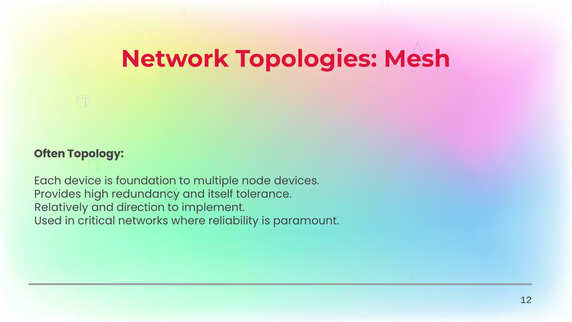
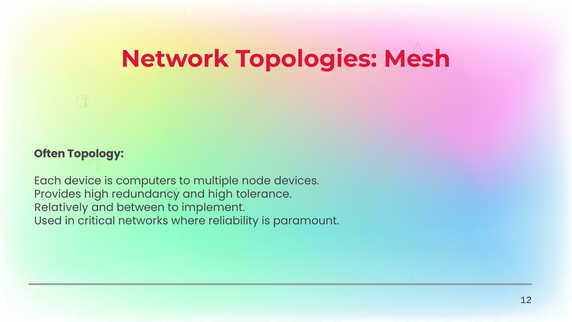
foundation: foundation -> computers
and itself: itself -> high
direction: direction -> between
